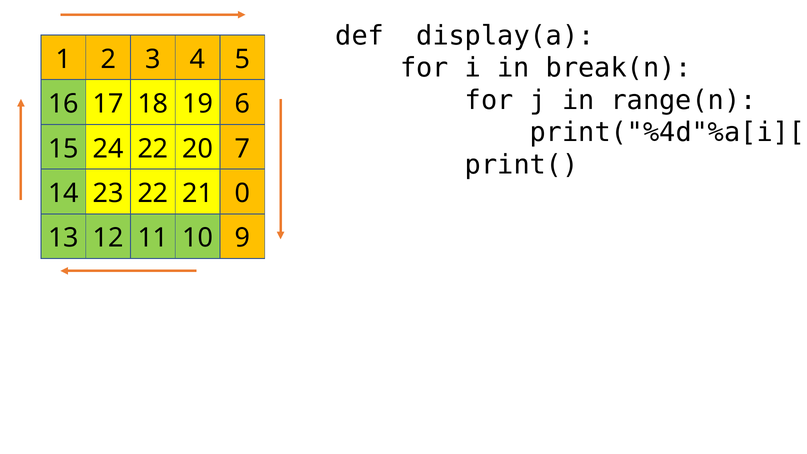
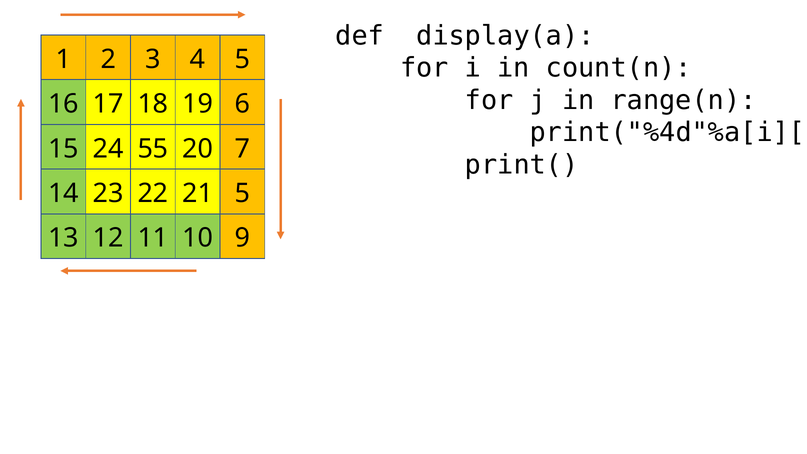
break(n: break(n -> count(n
24 22: 22 -> 55
21 0: 0 -> 5
